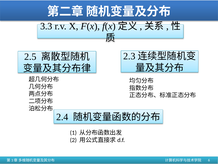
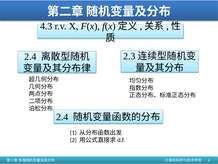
3.3: 3.3 -> 4.3
2.5 at (30, 57): 2.5 -> 2.4
